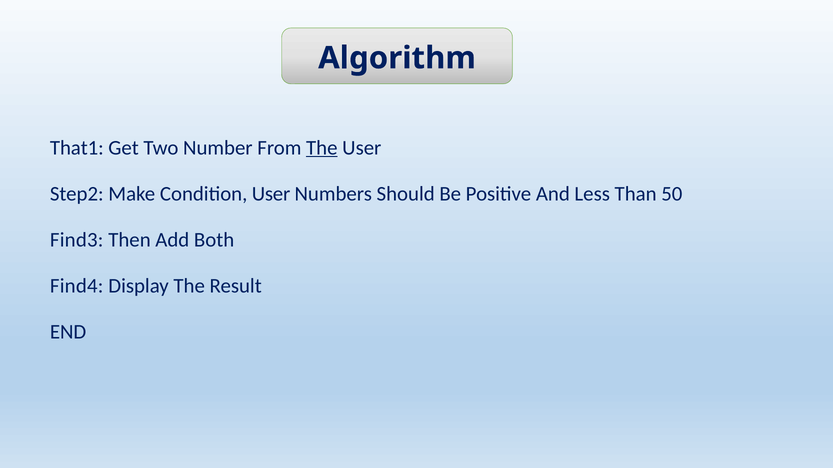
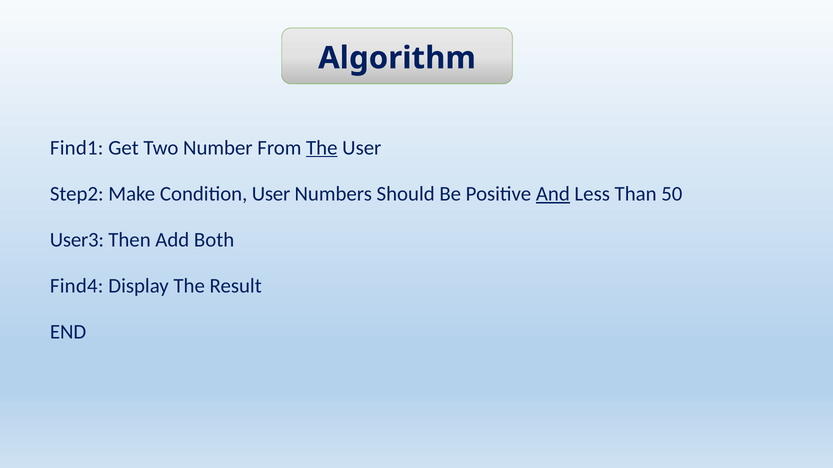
That1: That1 -> Find1
And underline: none -> present
Find3: Find3 -> User3
